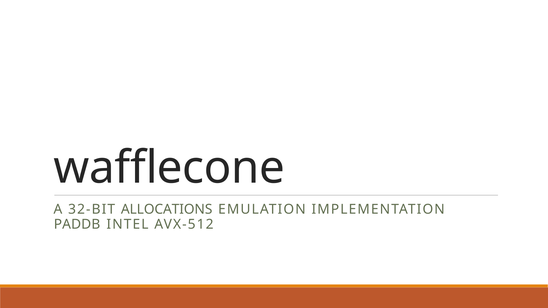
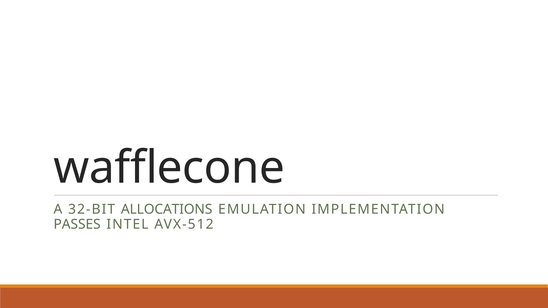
PADDB: PADDB -> PASSES
